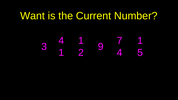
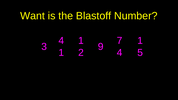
Current: Current -> Blastoff
